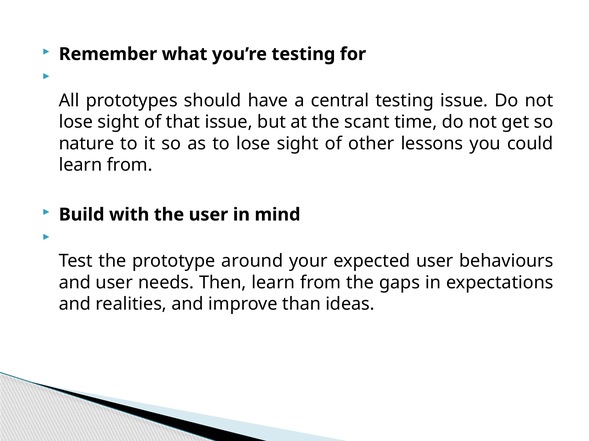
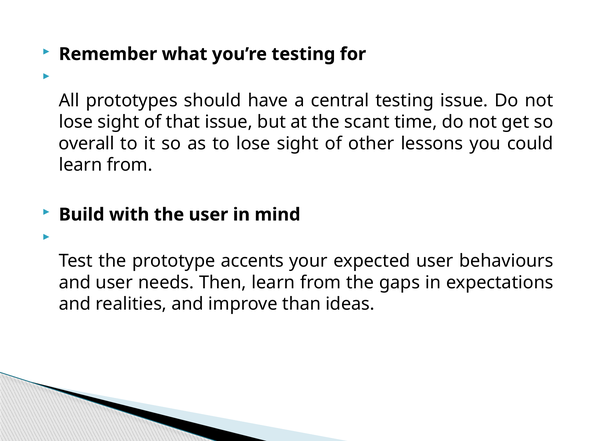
nature: nature -> overall
around: around -> accents
